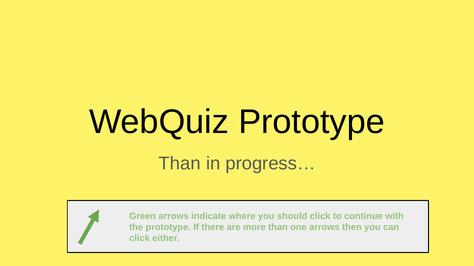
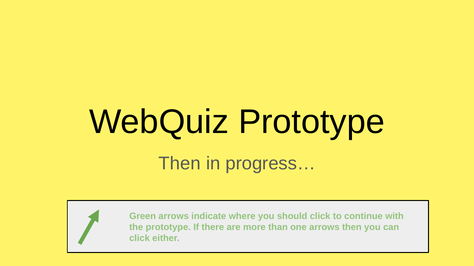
Than at (180, 164): Than -> Then
